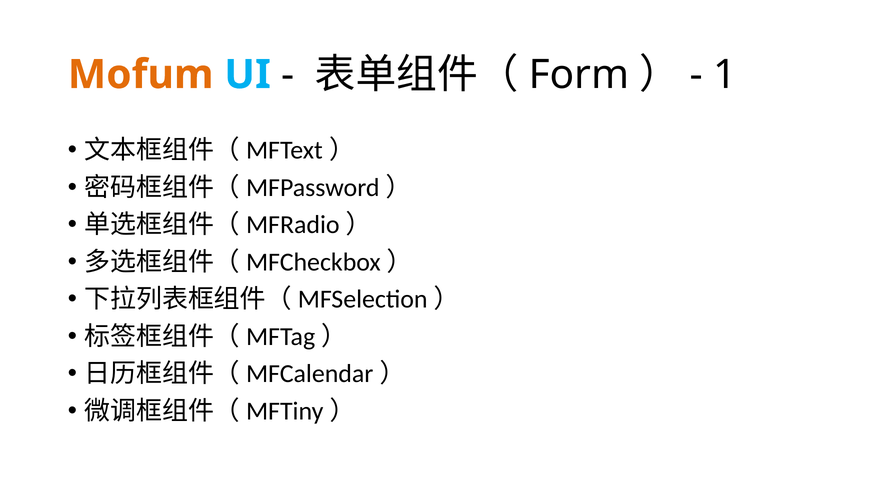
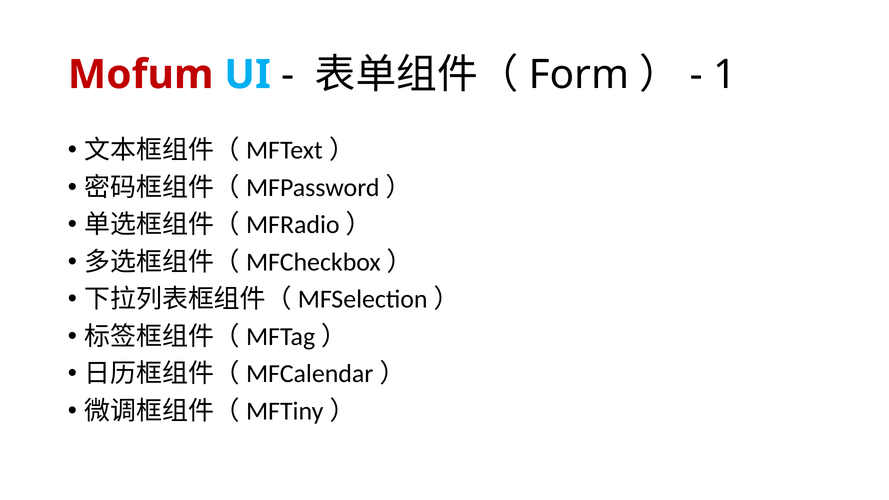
Mofum colour: orange -> red
